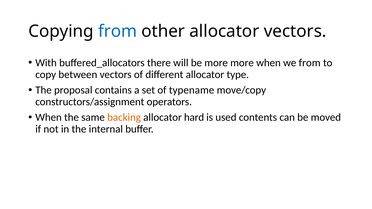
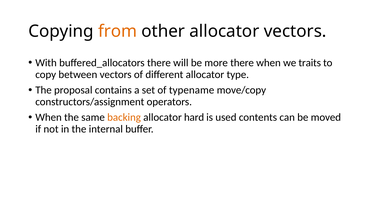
from at (118, 31) colour: blue -> orange
more more: more -> there
we from: from -> traits
